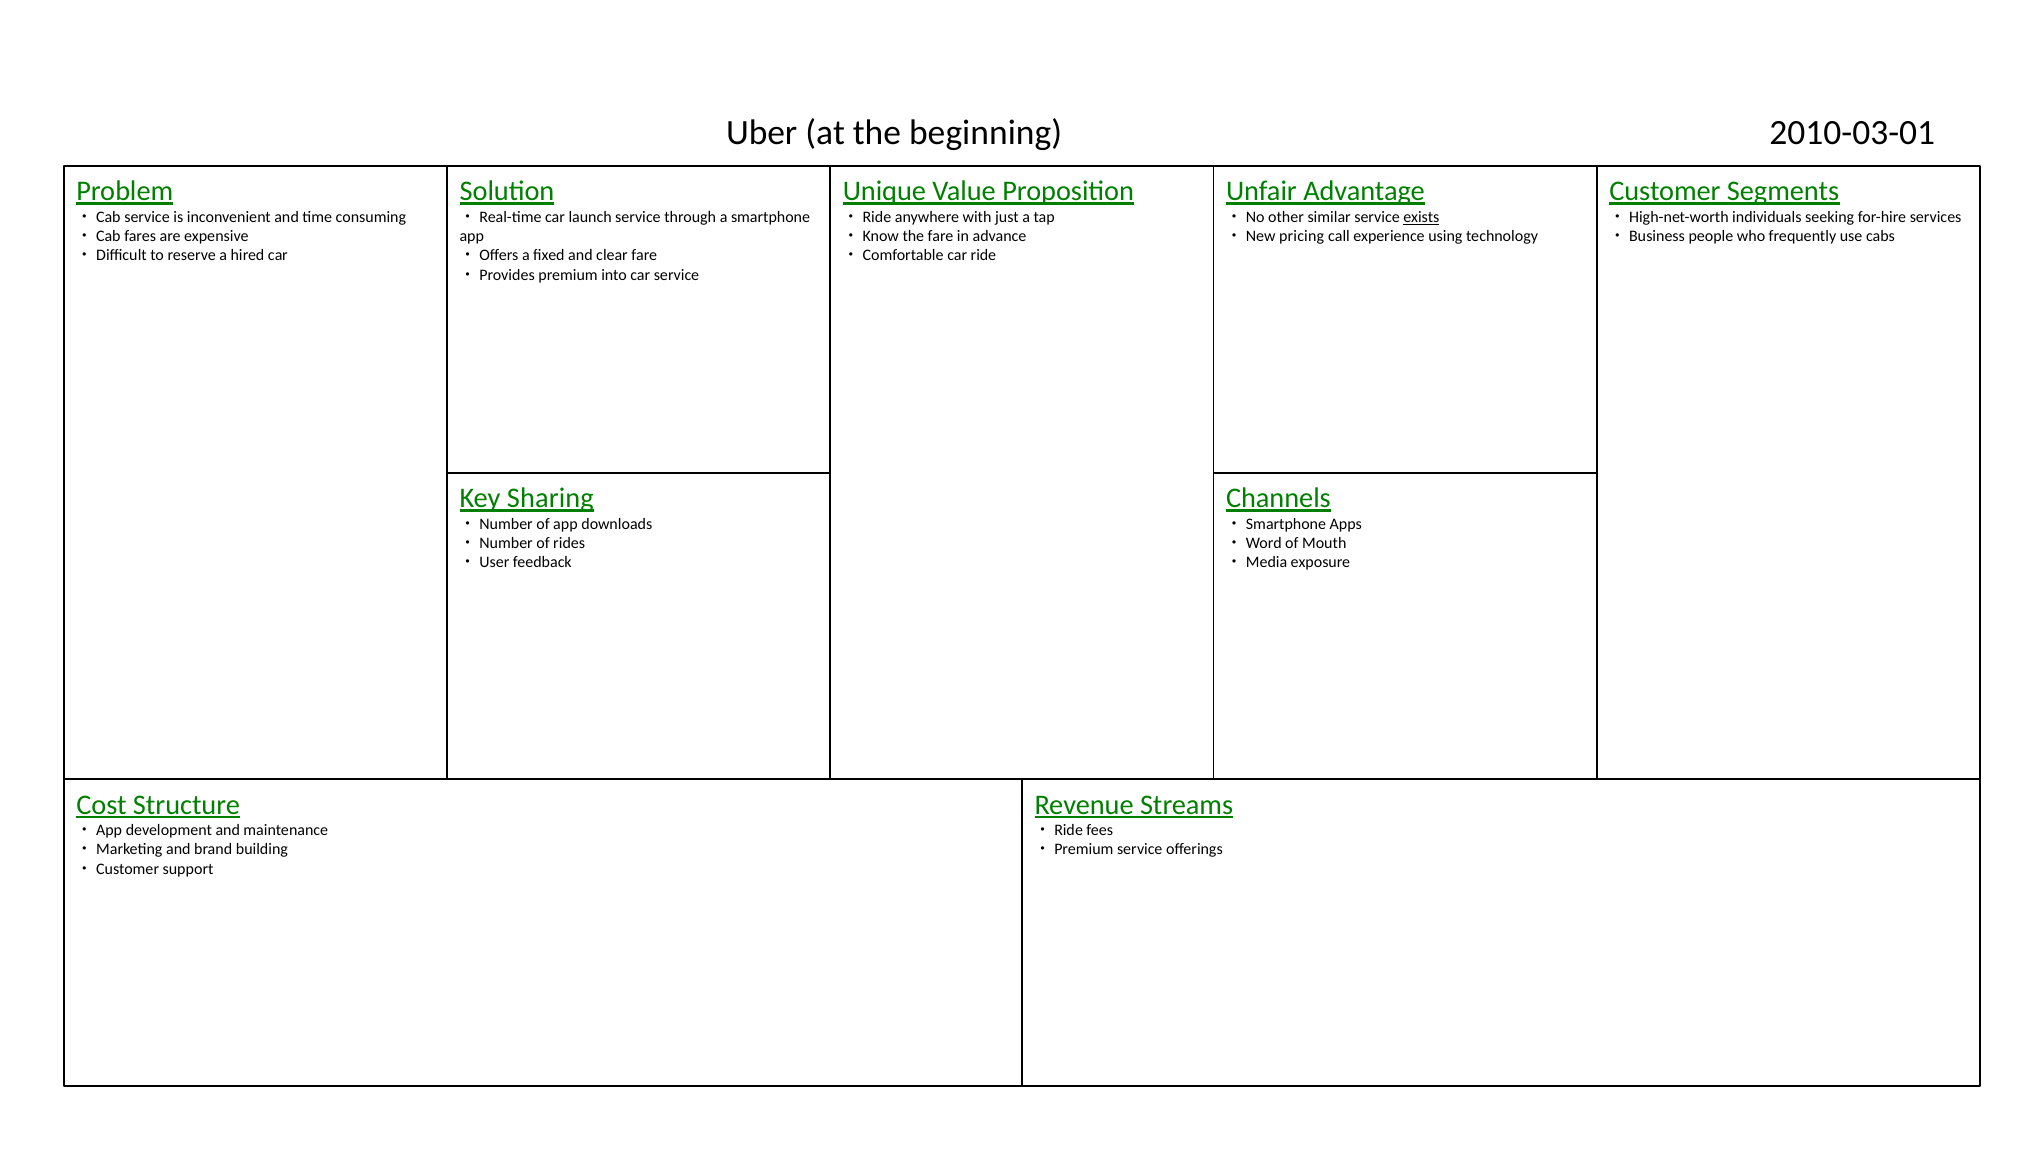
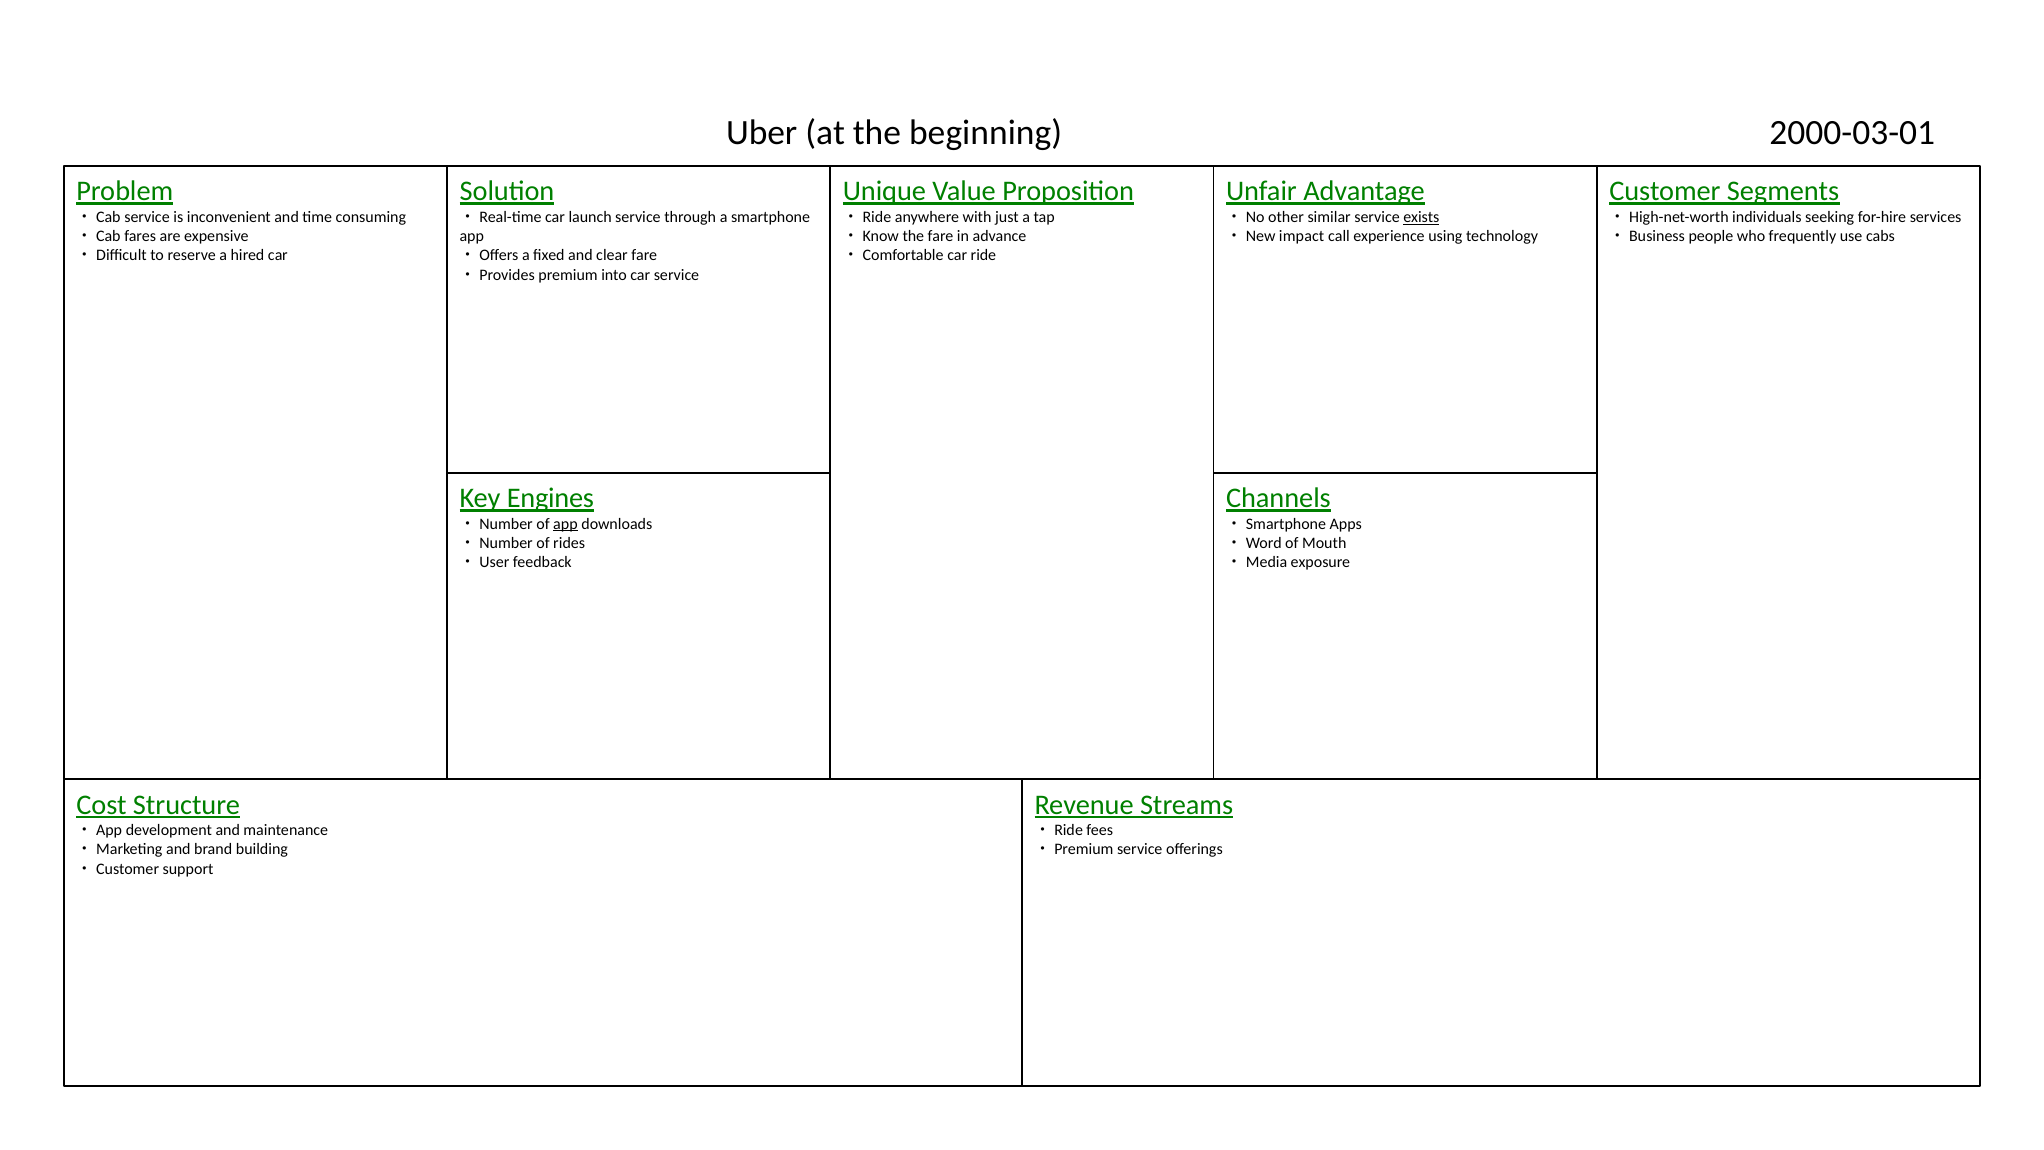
2010-03-01: 2010-03-01 -> 2000-03-01
pricing: pricing -> impact
Sharing: Sharing -> Engines
app at (565, 524) underline: none -> present
